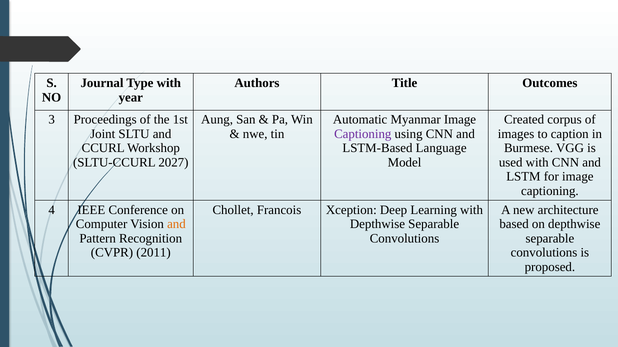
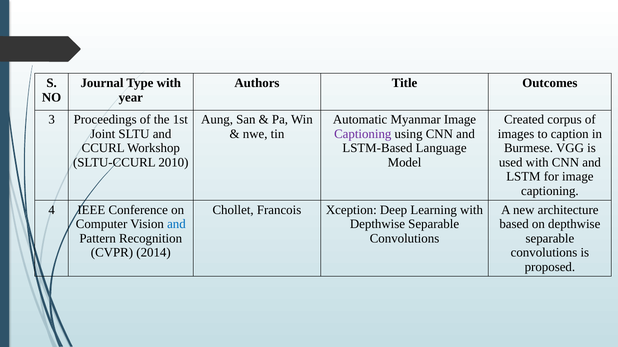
2027: 2027 -> 2010
and at (176, 225) colour: orange -> blue
2011: 2011 -> 2014
